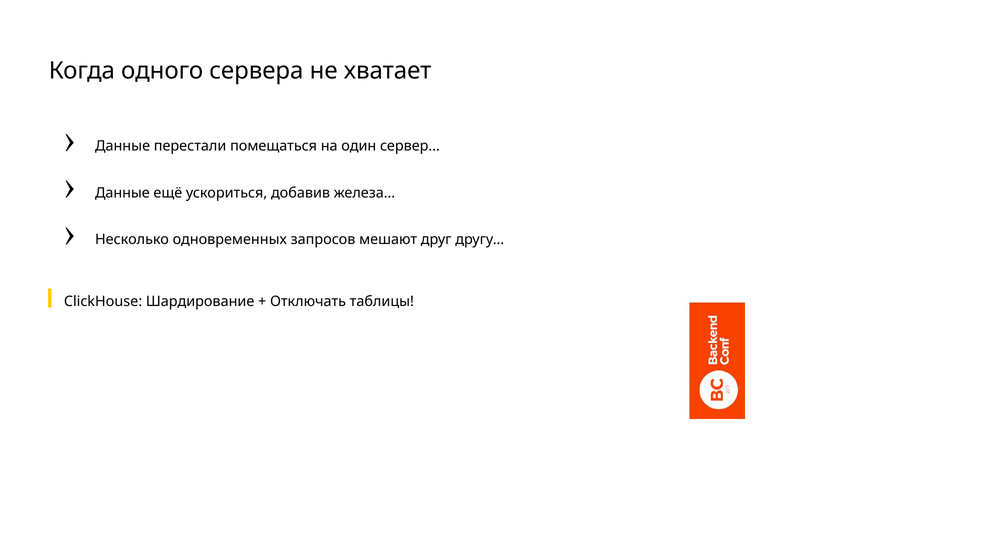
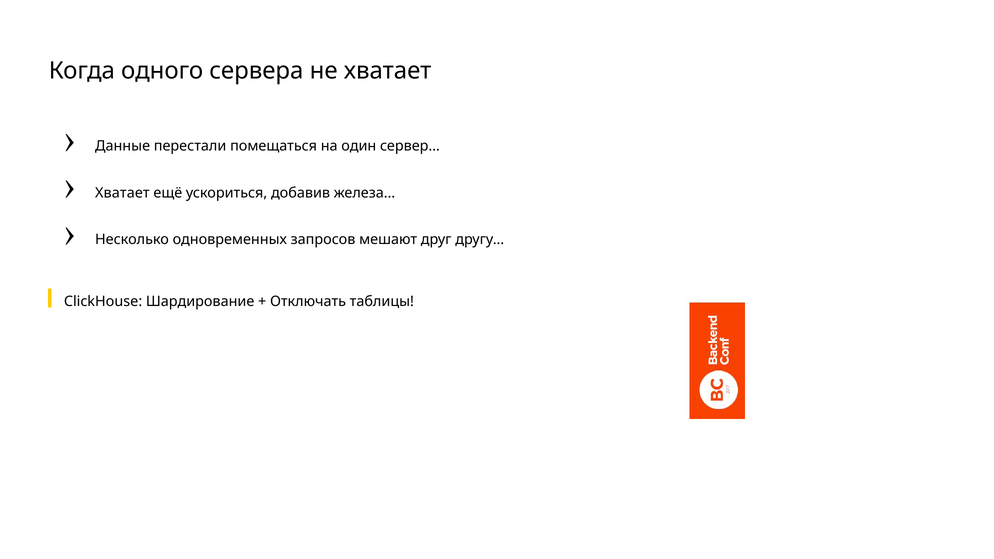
Данные at (122, 193): Данные -> Хватает
